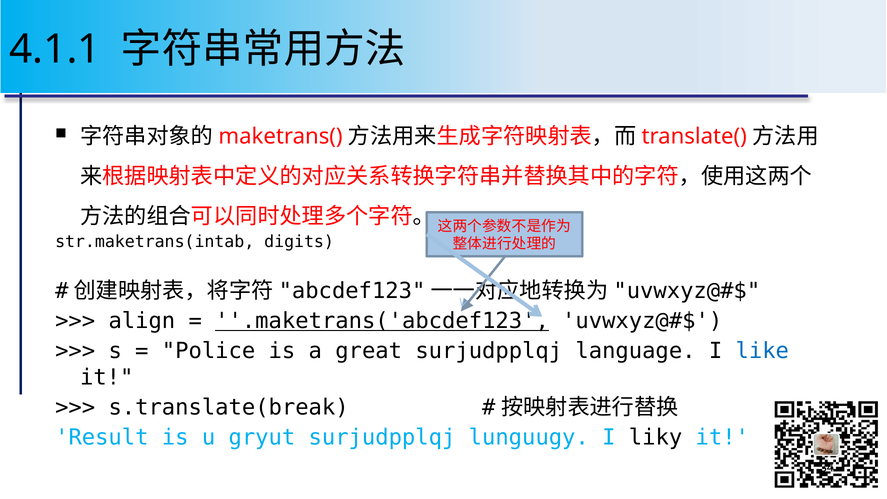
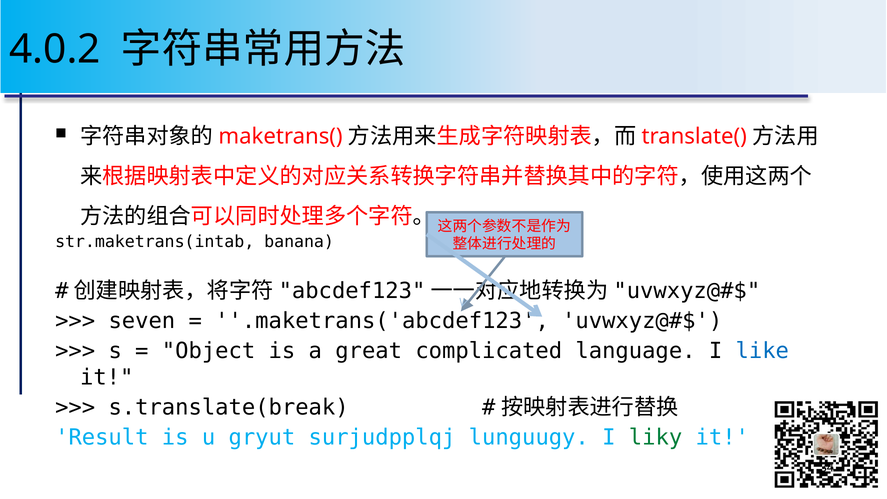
4.1.1: 4.1.1 -> 4.0.2
digits: digits -> banana
align: align -> seven
.maketrans('abcdef123 underline: present -> none
Police: Police -> Object
great surjudpplqj: surjudpplqj -> complicated
liky colour: black -> green
